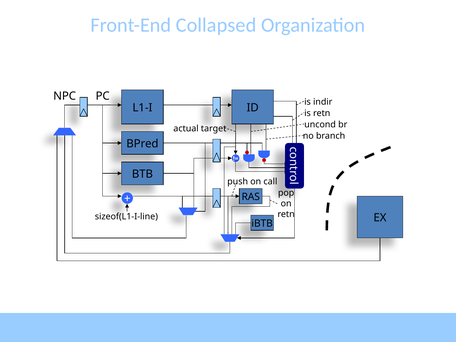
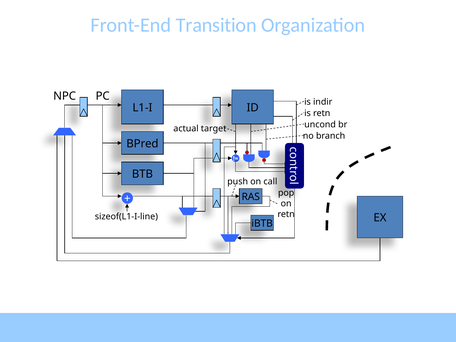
Collapsed: Collapsed -> Transition
